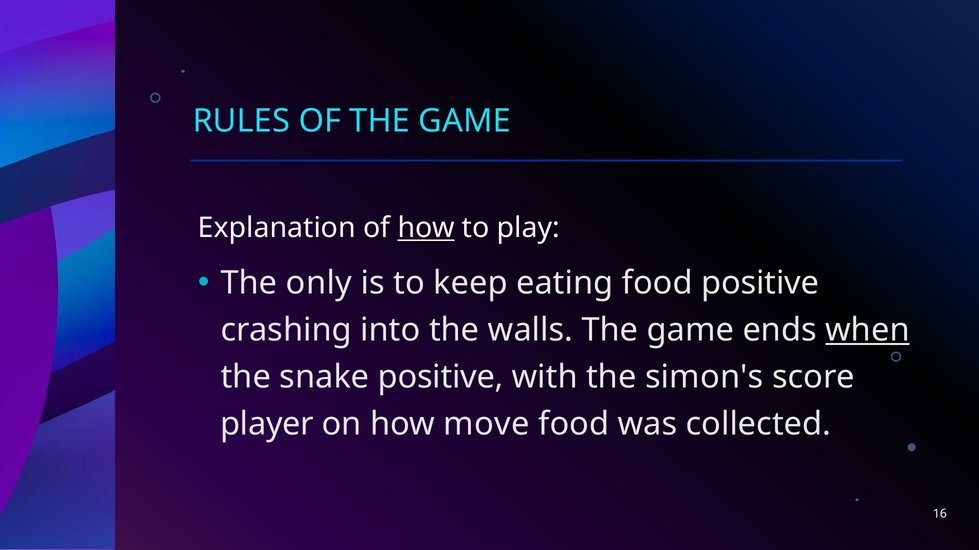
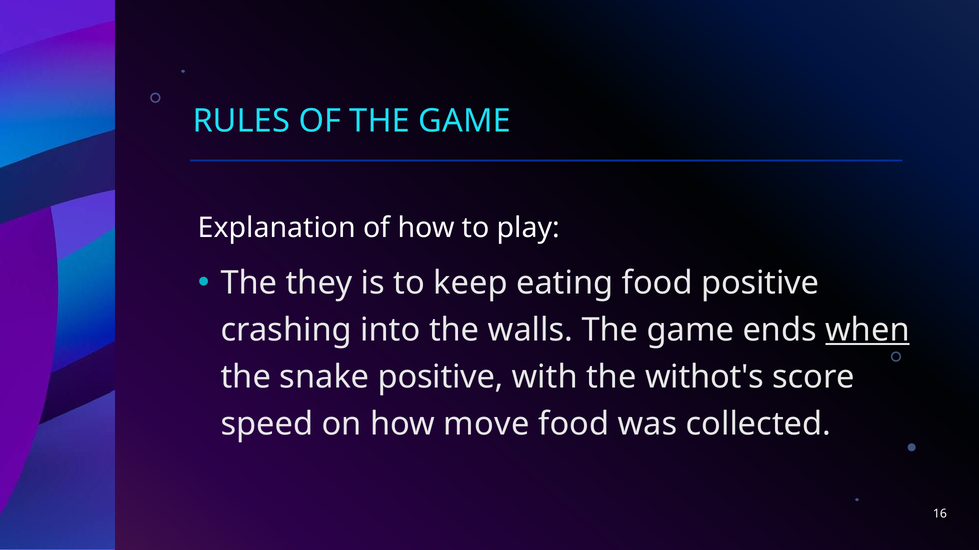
how at (426, 228) underline: present -> none
only: only -> they
simon's: simon's -> withot's
player: player -> speed
